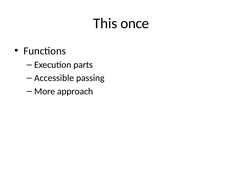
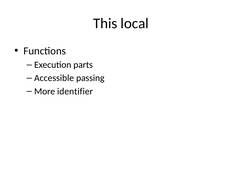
once: once -> local
approach: approach -> identifier
